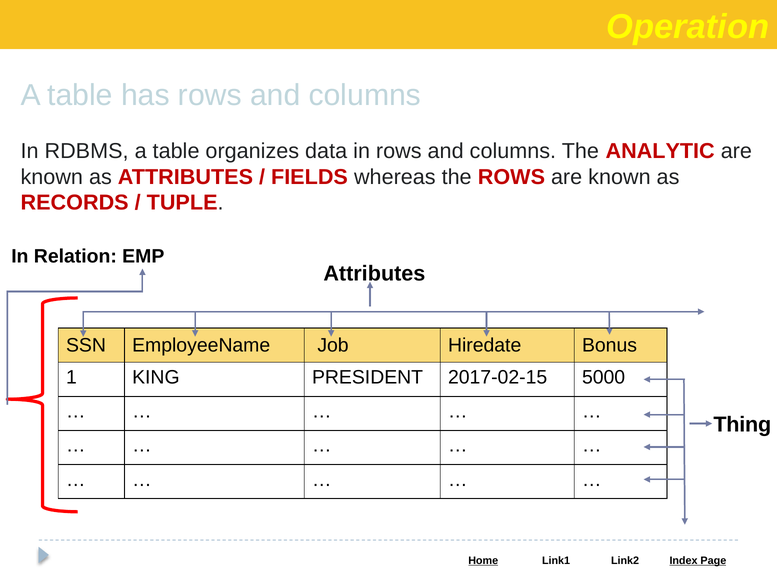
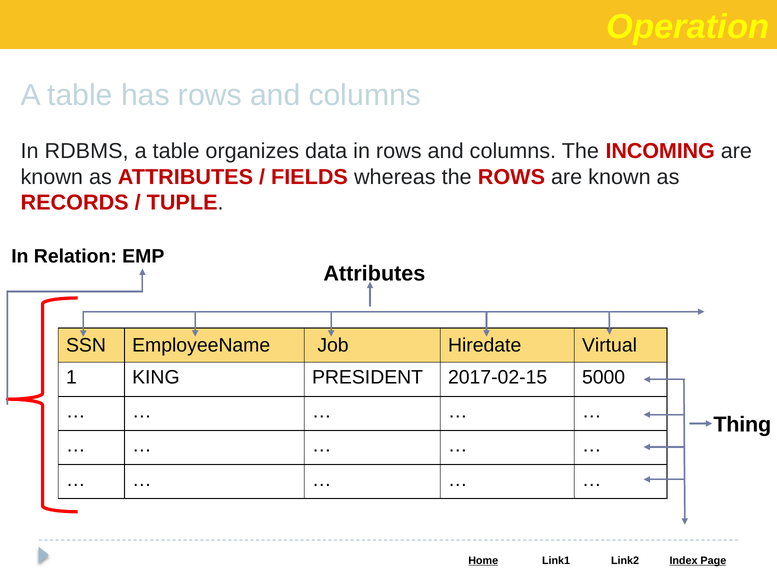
ANALYTIC: ANALYTIC -> INCOMING
Bonus: Bonus -> Virtual
